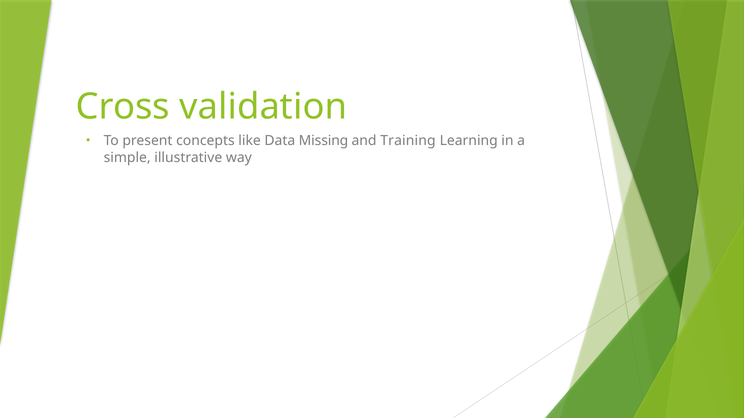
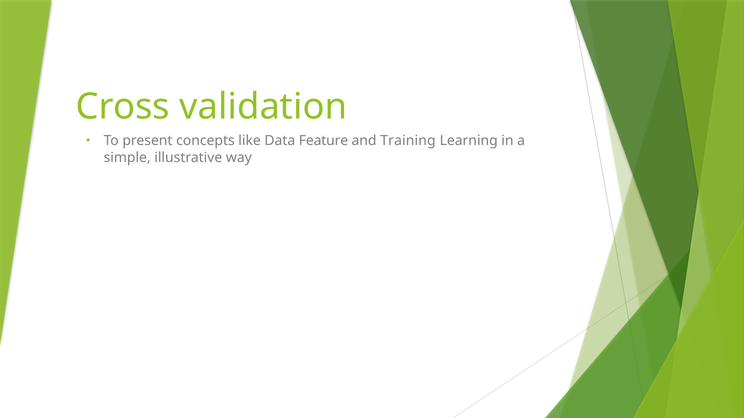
Missing: Missing -> Feature
